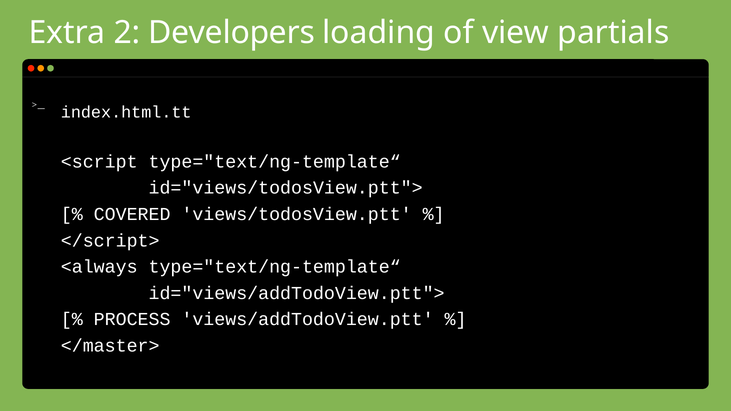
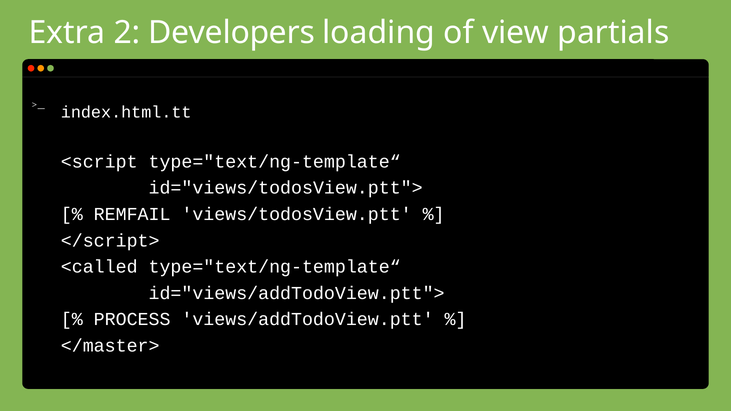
COVERED: COVERED -> REMFAIL
<always: <always -> <called
